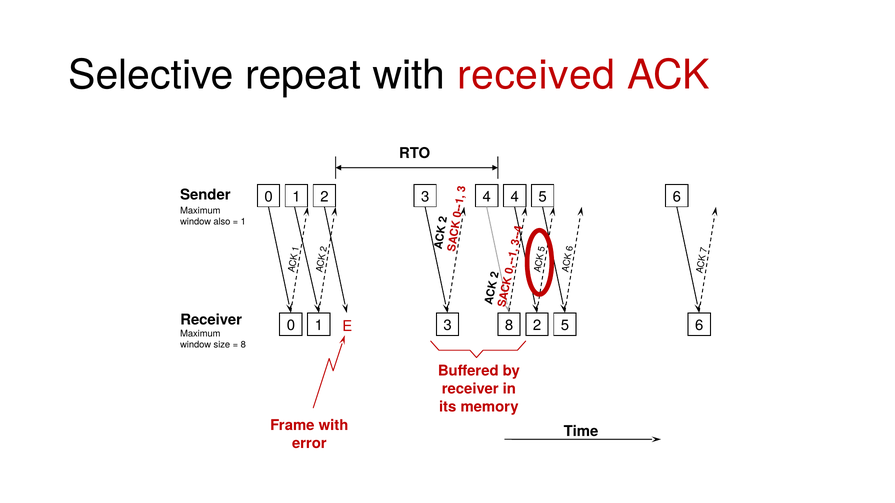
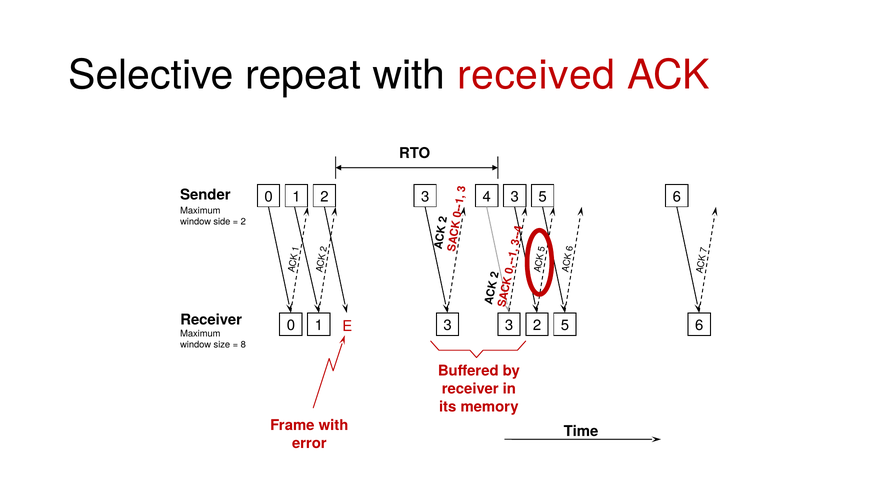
4 4: 4 -> 3
also: also -> side
1 at (243, 222): 1 -> 2
3 8: 8 -> 3
